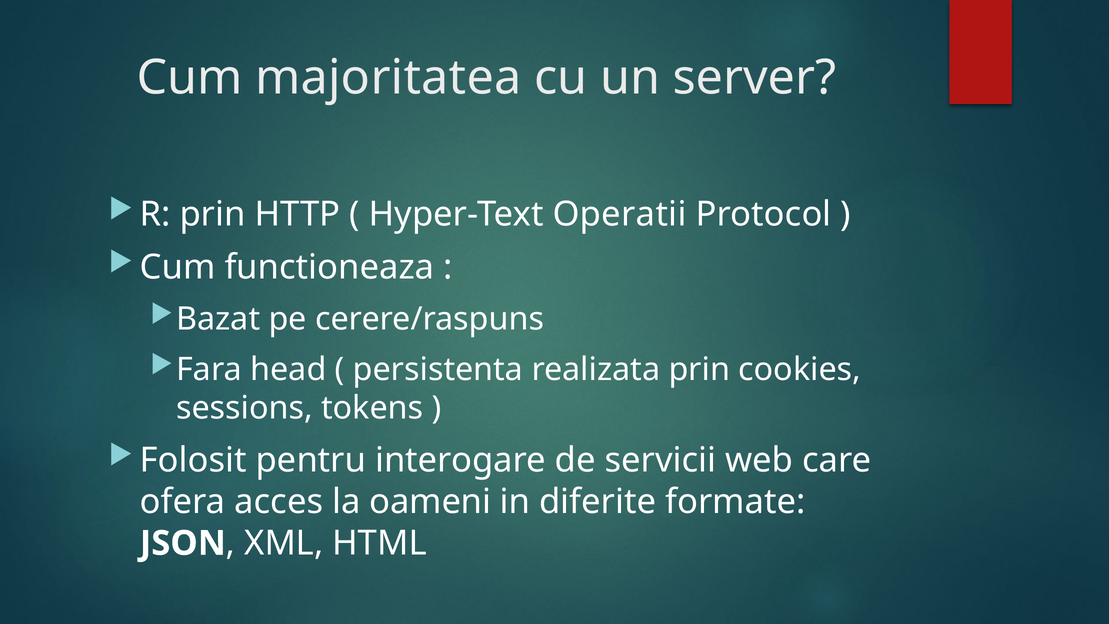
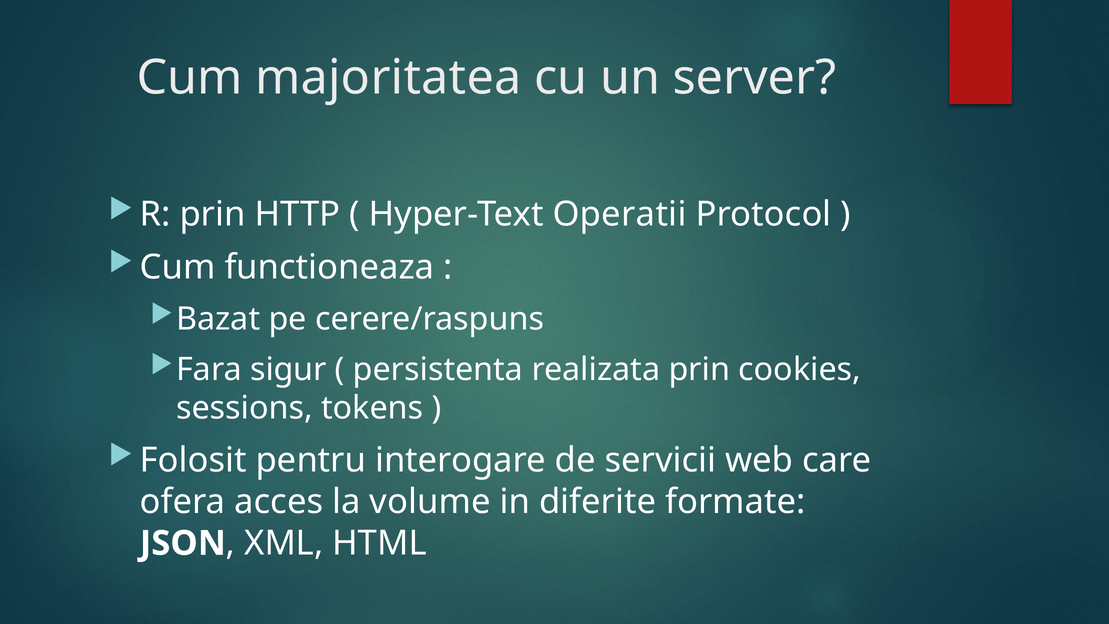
head: head -> sigur
oameni: oameni -> volume
